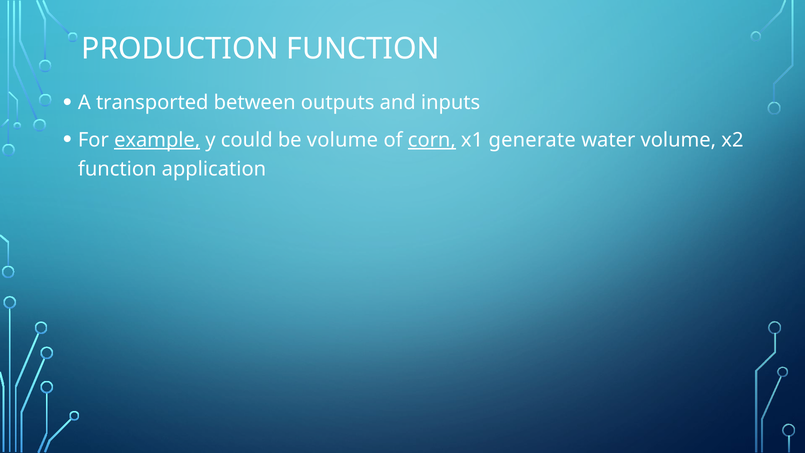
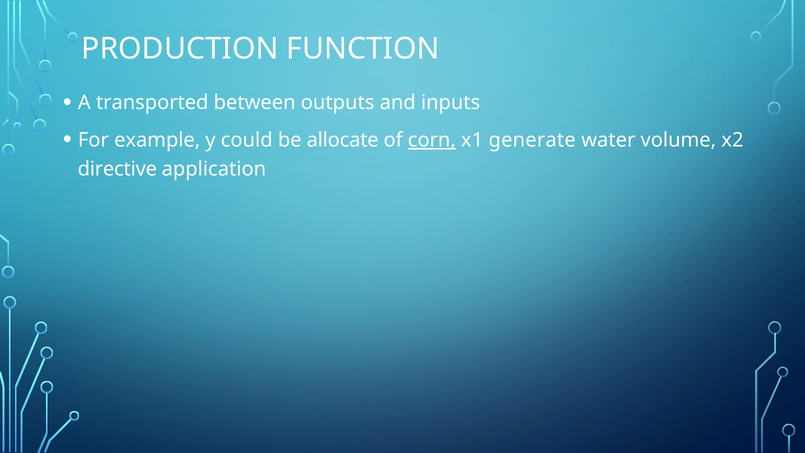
example underline: present -> none
be volume: volume -> allocate
function at (117, 169): function -> directive
